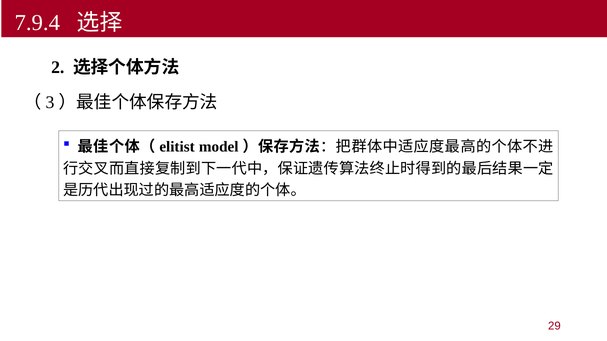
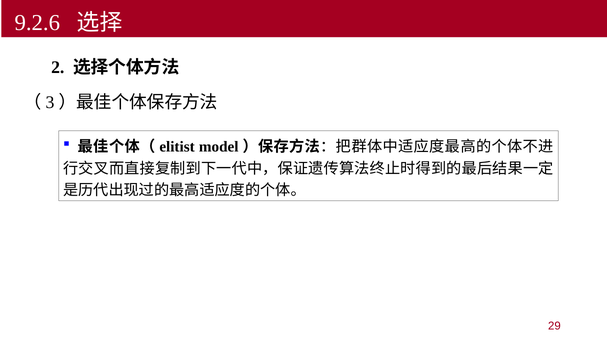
7.9.4: 7.9.4 -> 9.2.6
